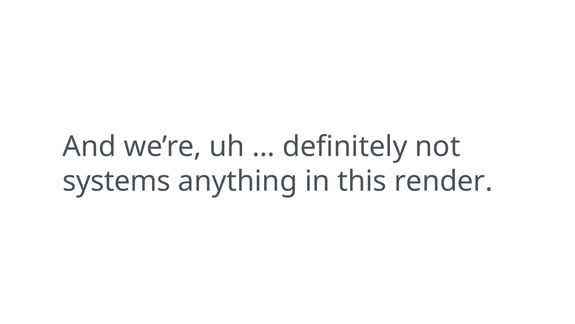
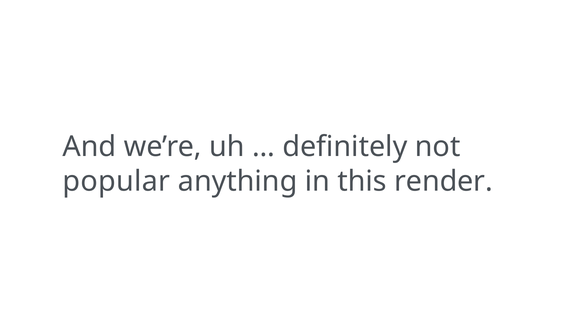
systems: systems -> popular
